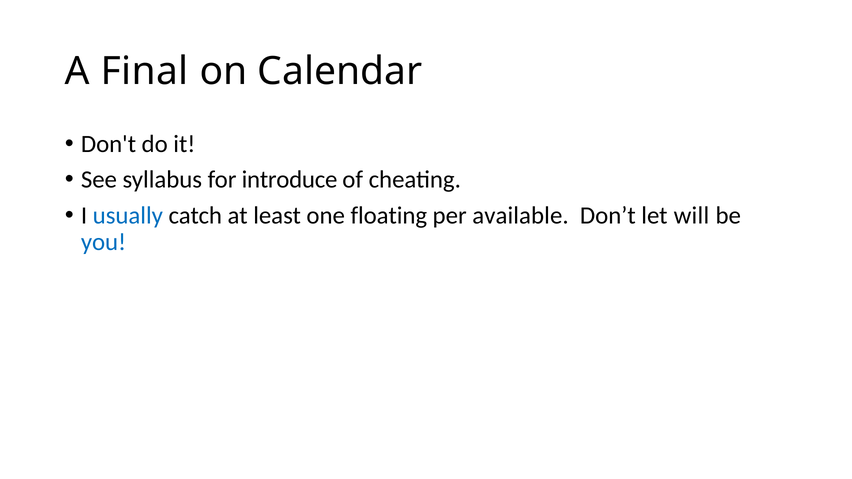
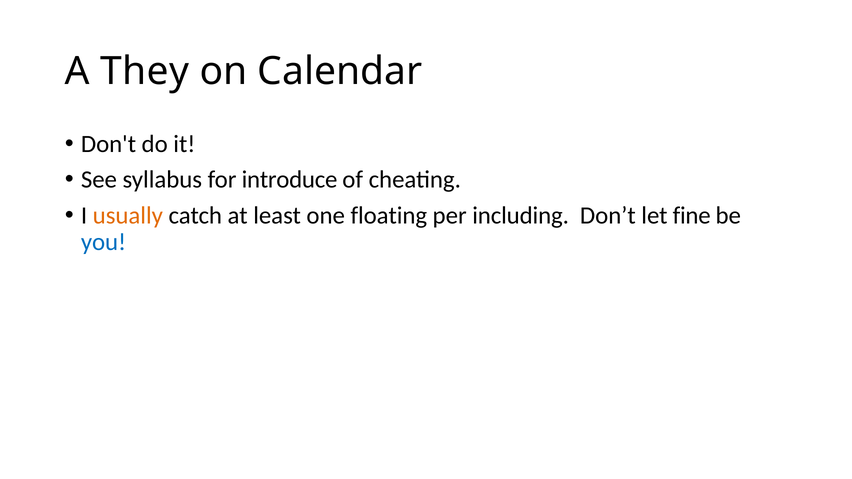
Final: Final -> They
usually colour: blue -> orange
available: available -> including
will: will -> fine
